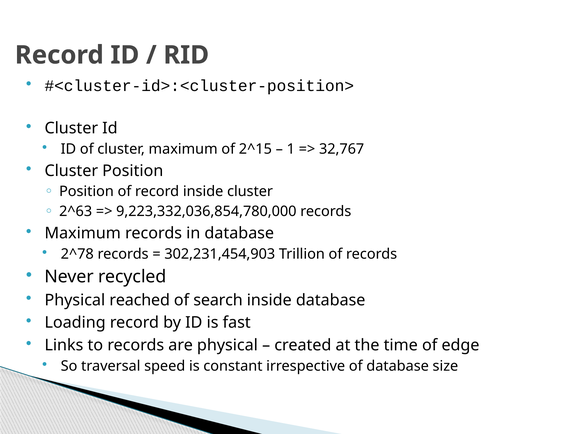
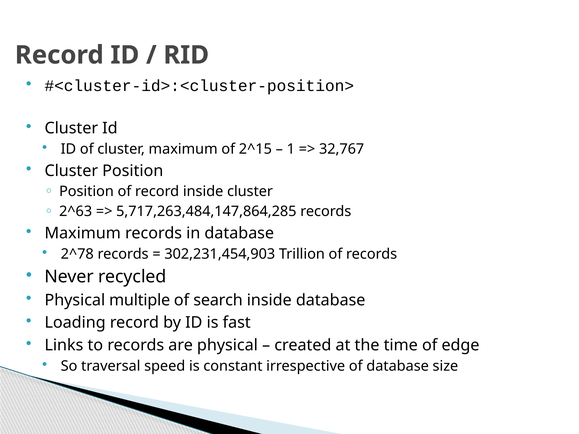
9,223,332,036,854,780,000: 9,223,332,036,854,780,000 -> 5,717,263,484,147,864,285
reached: reached -> multiple
